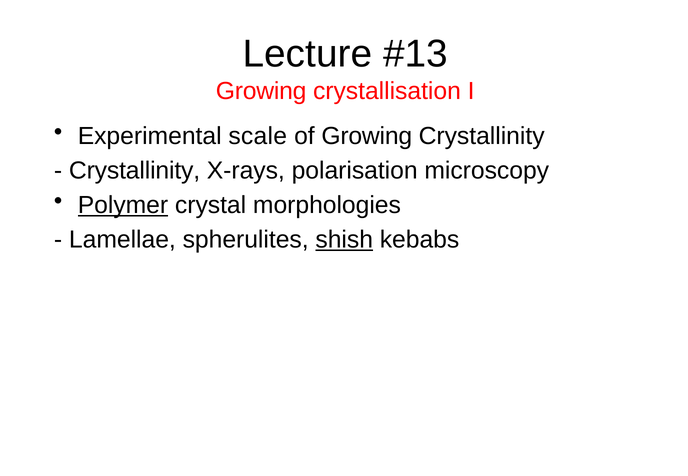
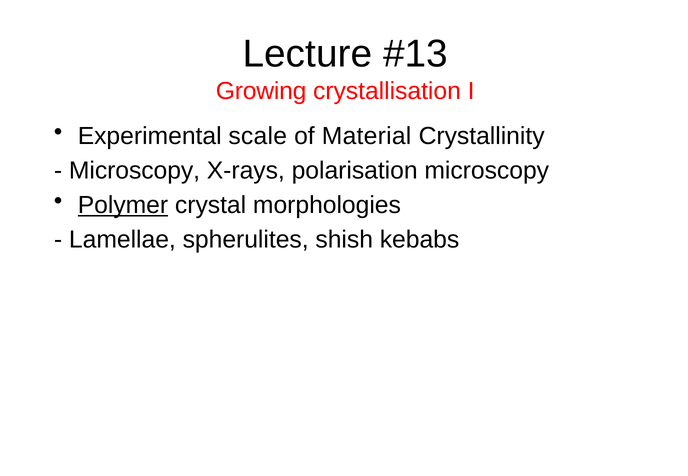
of Growing: Growing -> Material
Crystallinity at (135, 171): Crystallinity -> Microscopy
shish underline: present -> none
